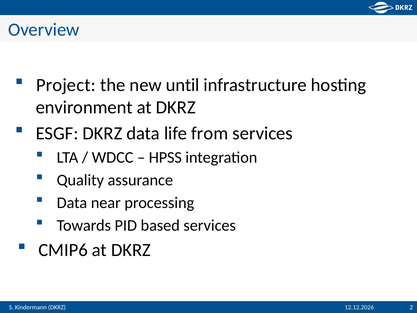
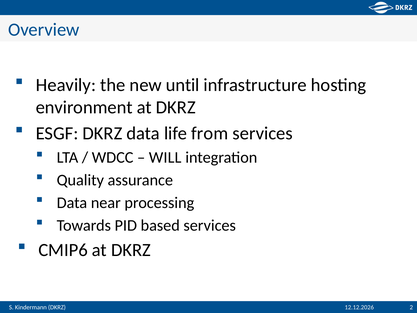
Project: Project -> Heavily
HPSS: HPSS -> WILL
